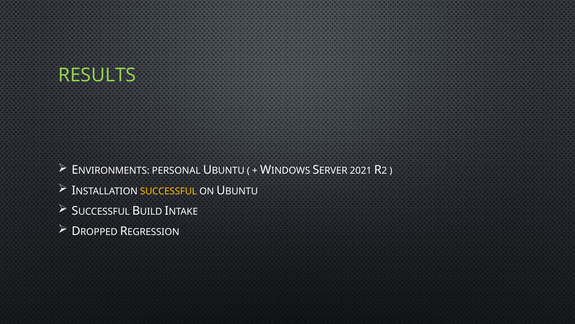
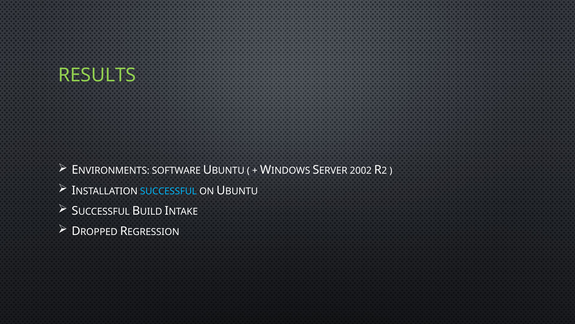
PERSONAL: PERSONAL -> SOFTWARE
2021: 2021 -> 2002
SUCCESSFUL colour: yellow -> light blue
